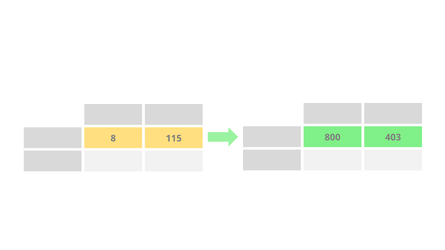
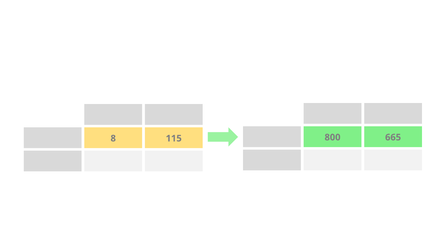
403: 403 -> 665
